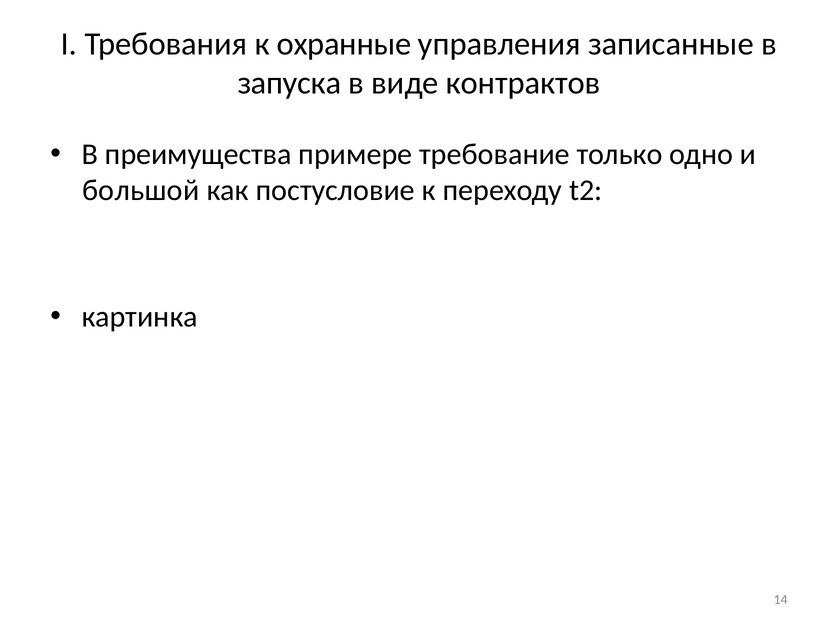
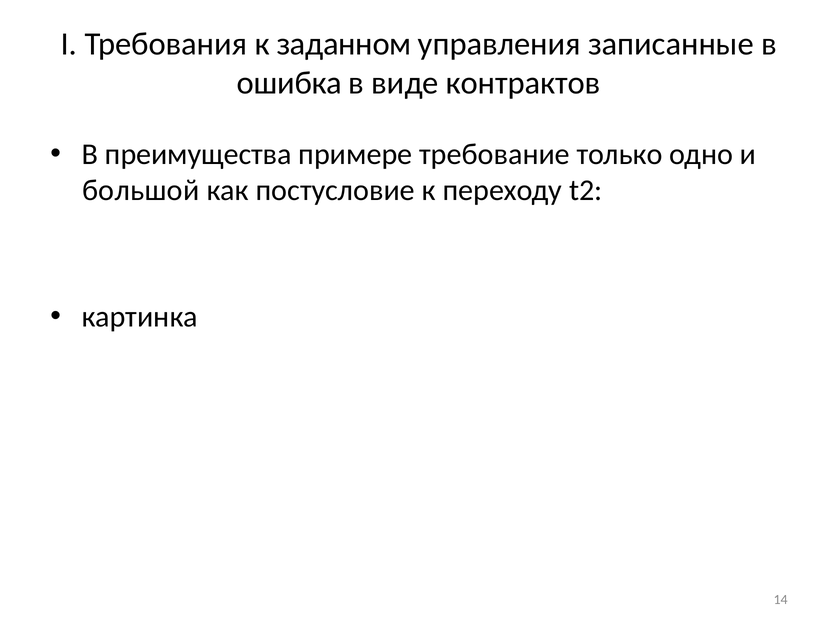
охранные: охранные -> заданном
запуска: запуска -> ошибка
